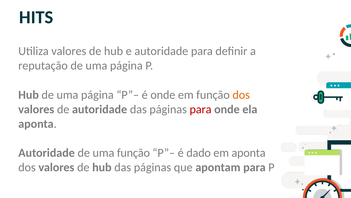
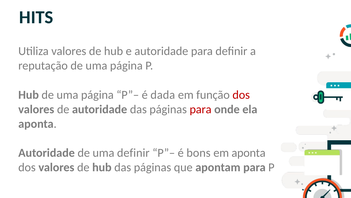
é onde: onde -> dada
dos at (241, 95) colour: orange -> red
uma função: função -> definir
dado: dado -> bons
